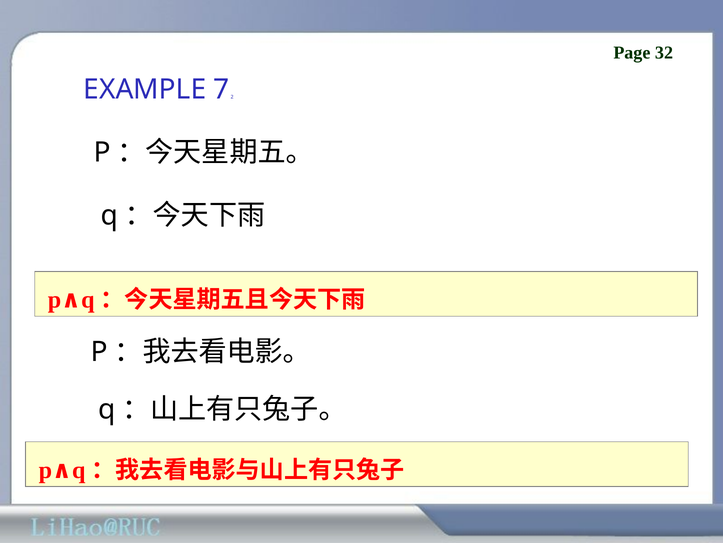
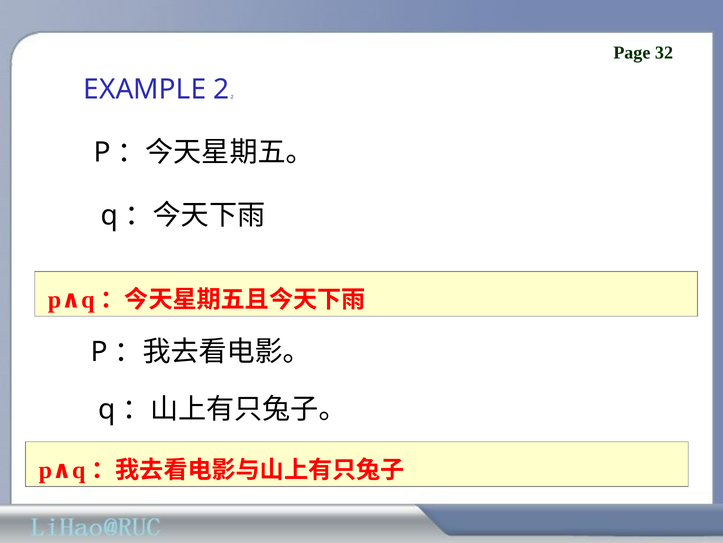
EXAMPLE 7: 7 -> 2
